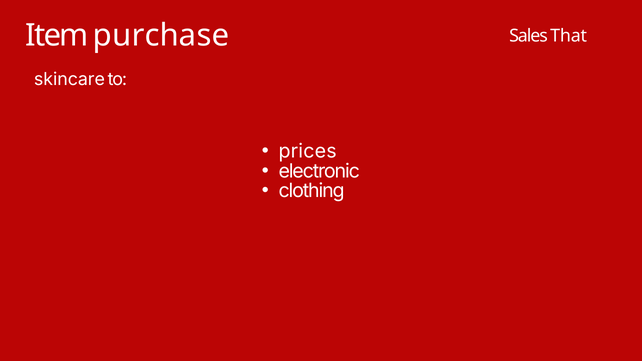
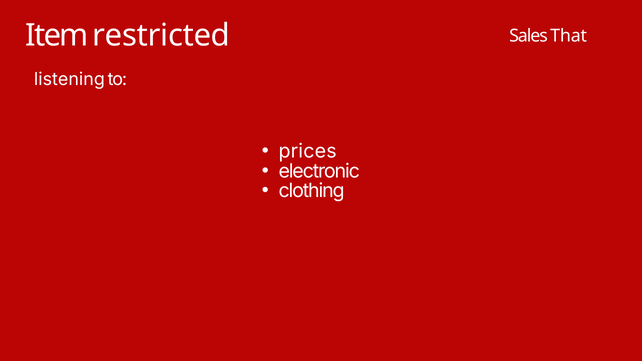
purchase: purchase -> restricted
skincare: skincare -> listening
